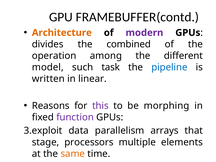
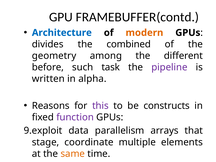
Architecture colour: orange -> blue
modern colour: purple -> orange
operation: operation -> geometry
model: model -> before
pipeline colour: blue -> purple
linear: linear -> alpha
morphing: morphing -> constructs
3.exploit: 3.exploit -> 9.exploit
processors: processors -> coordinate
